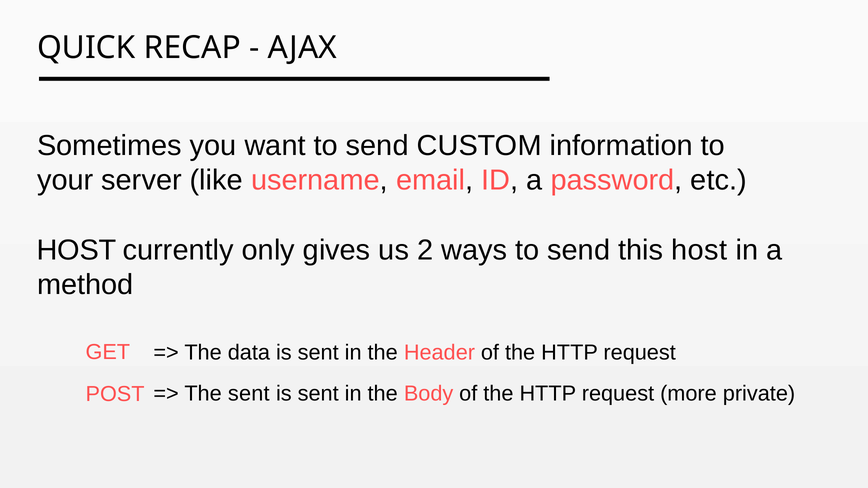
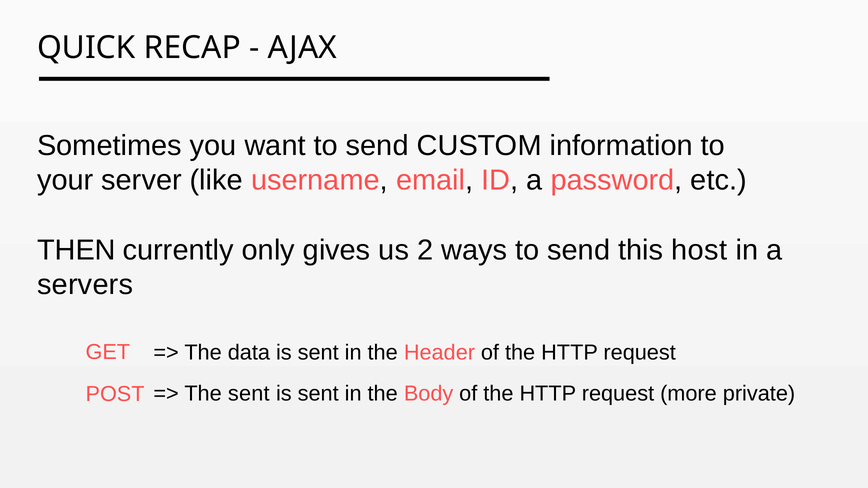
HOST at (77, 250): HOST -> THEN
method: method -> servers
